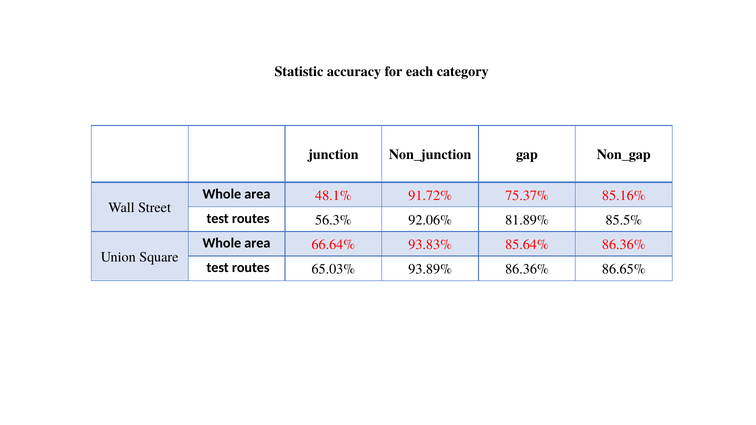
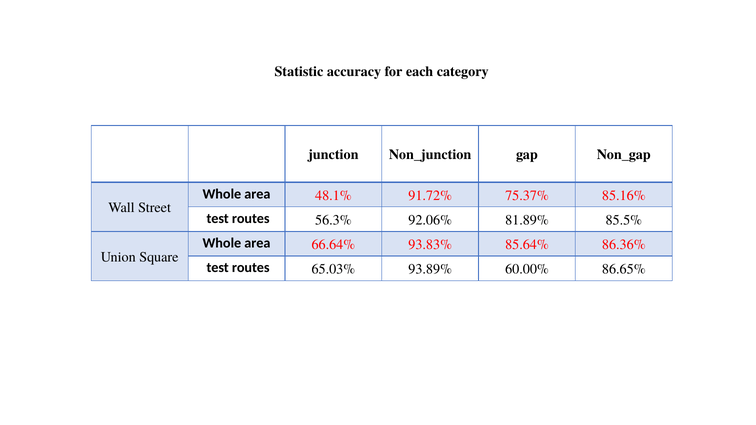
93.89% 86.36%: 86.36% -> 60.00%
